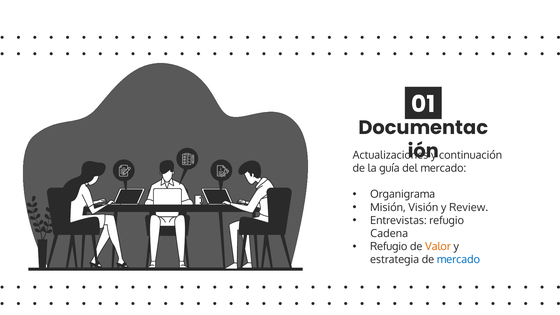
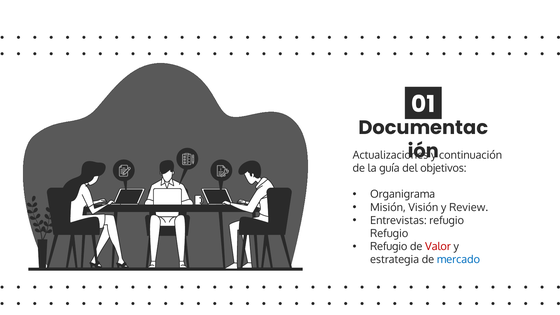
mercado at (443, 168): mercado -> objetivos
Cadena at (389, 234): Cadena -> Refugio
Valor colour: orange -> red
